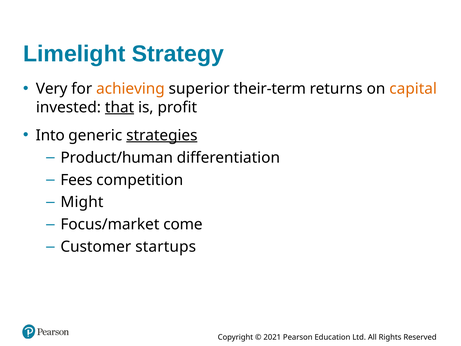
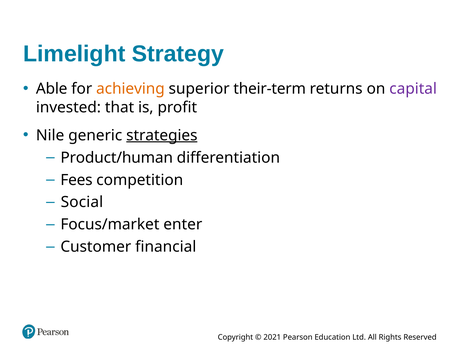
Very: Very -> Able
capital colour: orange -> purple
that underline: present -> none
Into: Into -> Nile
Might: Might -> Social
come: come -> enter
startups: startups -> financial
